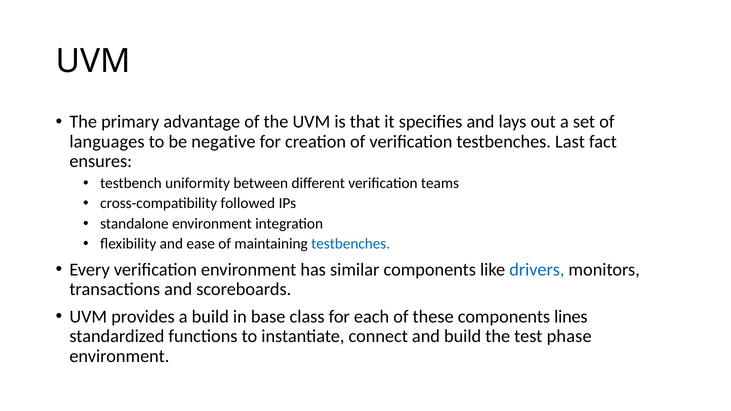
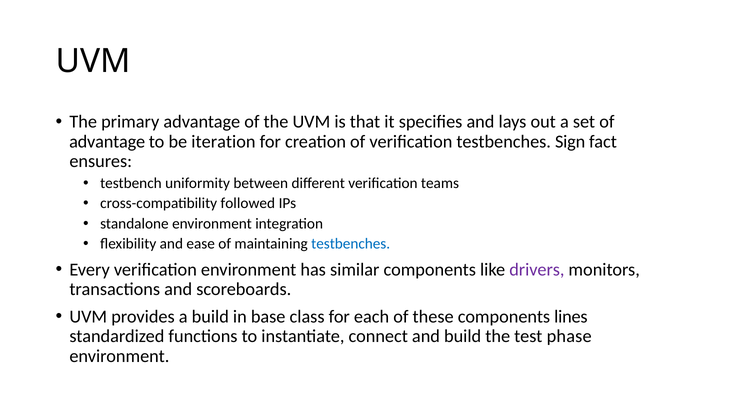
languages at (107, 142): languages -> advantage
negative: negative -> iteration
Last: Last -> Sign
drivers colour: blue -> purple
